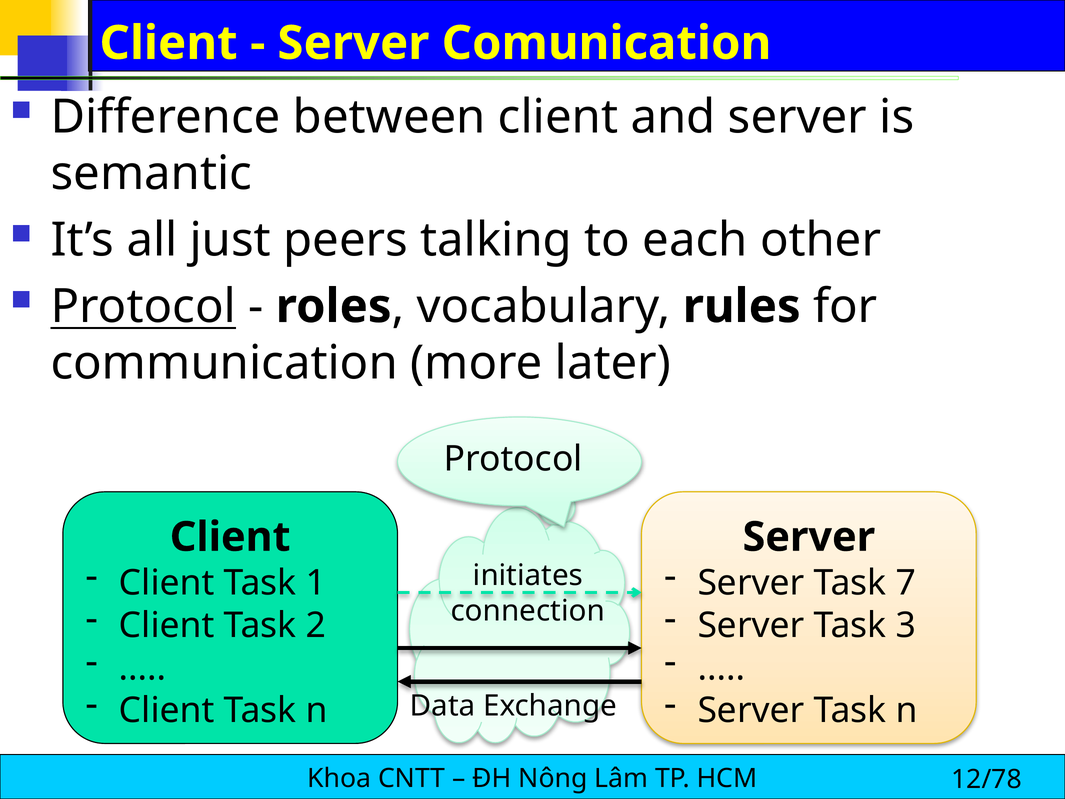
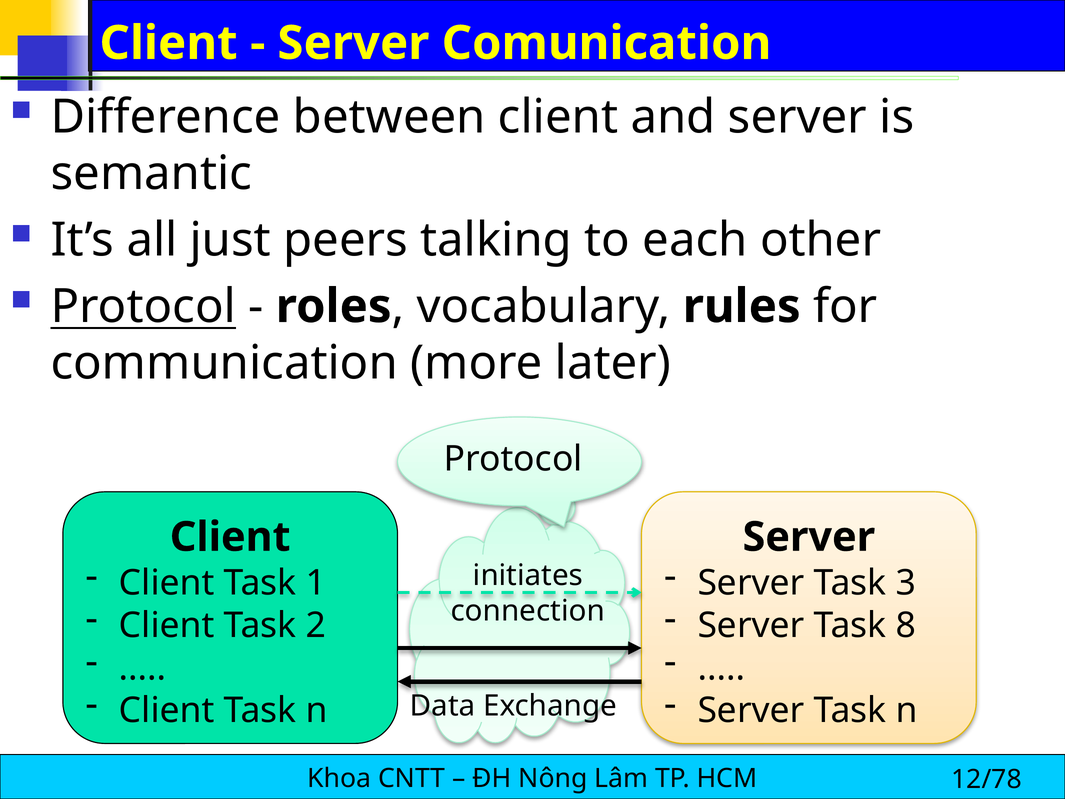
7: 7 -> 3
3: 3 -> 8
